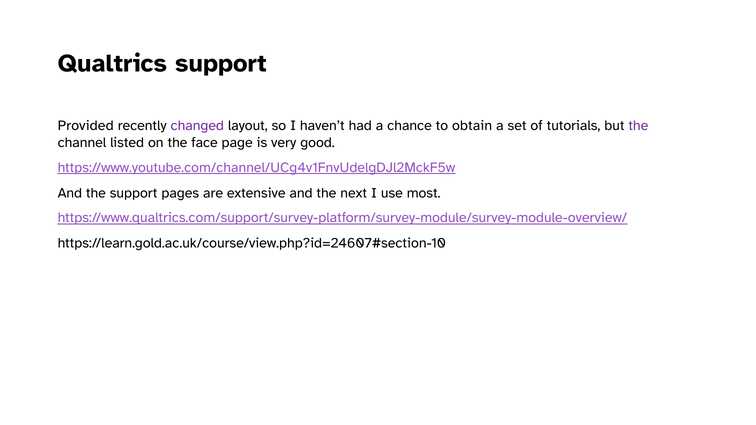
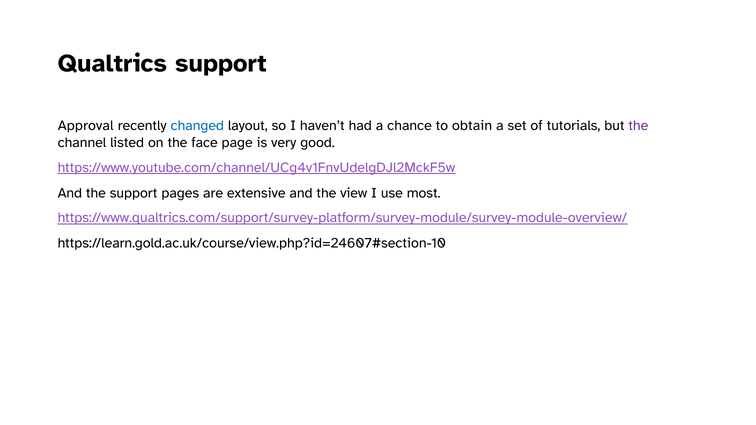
Provided: Provided -> Approval
changed colour: purple -> blue
next: next -> view
